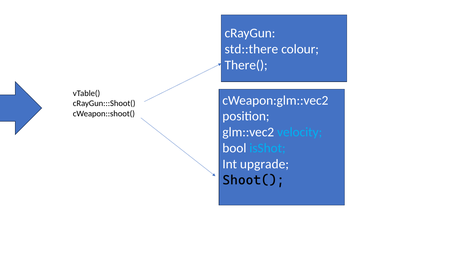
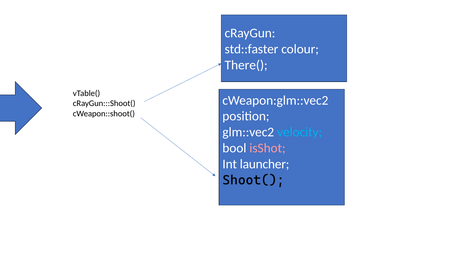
std::there: std::there -> std::faster
isShot colour: light blue -> pink
upgrade: upgrade -> launcher
